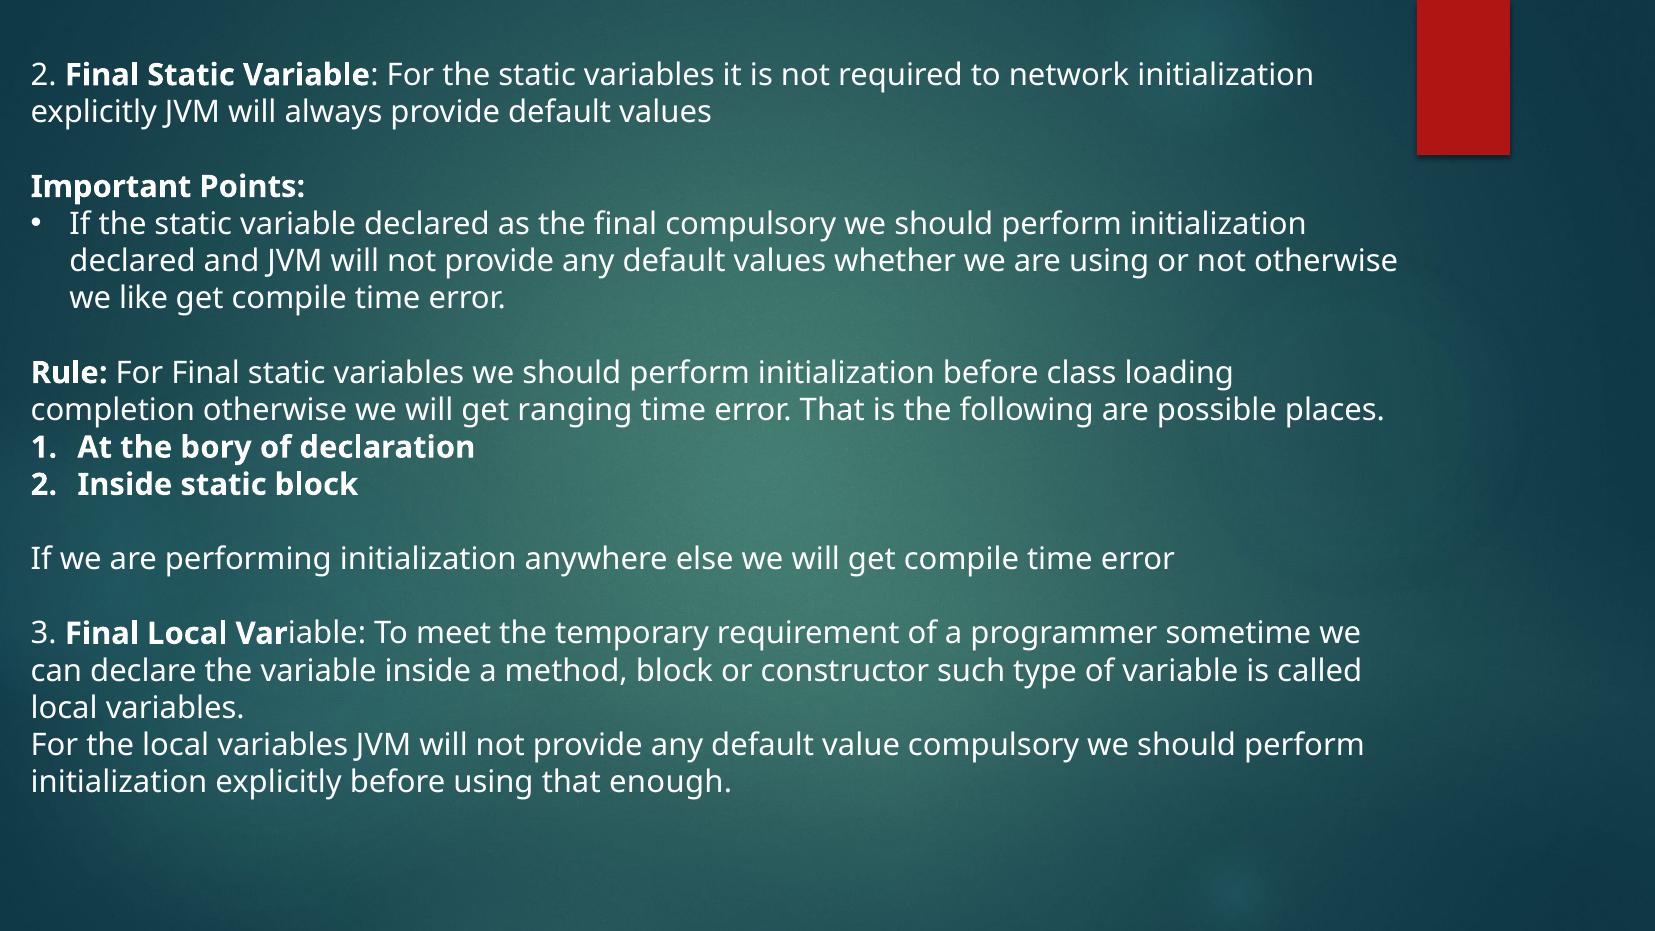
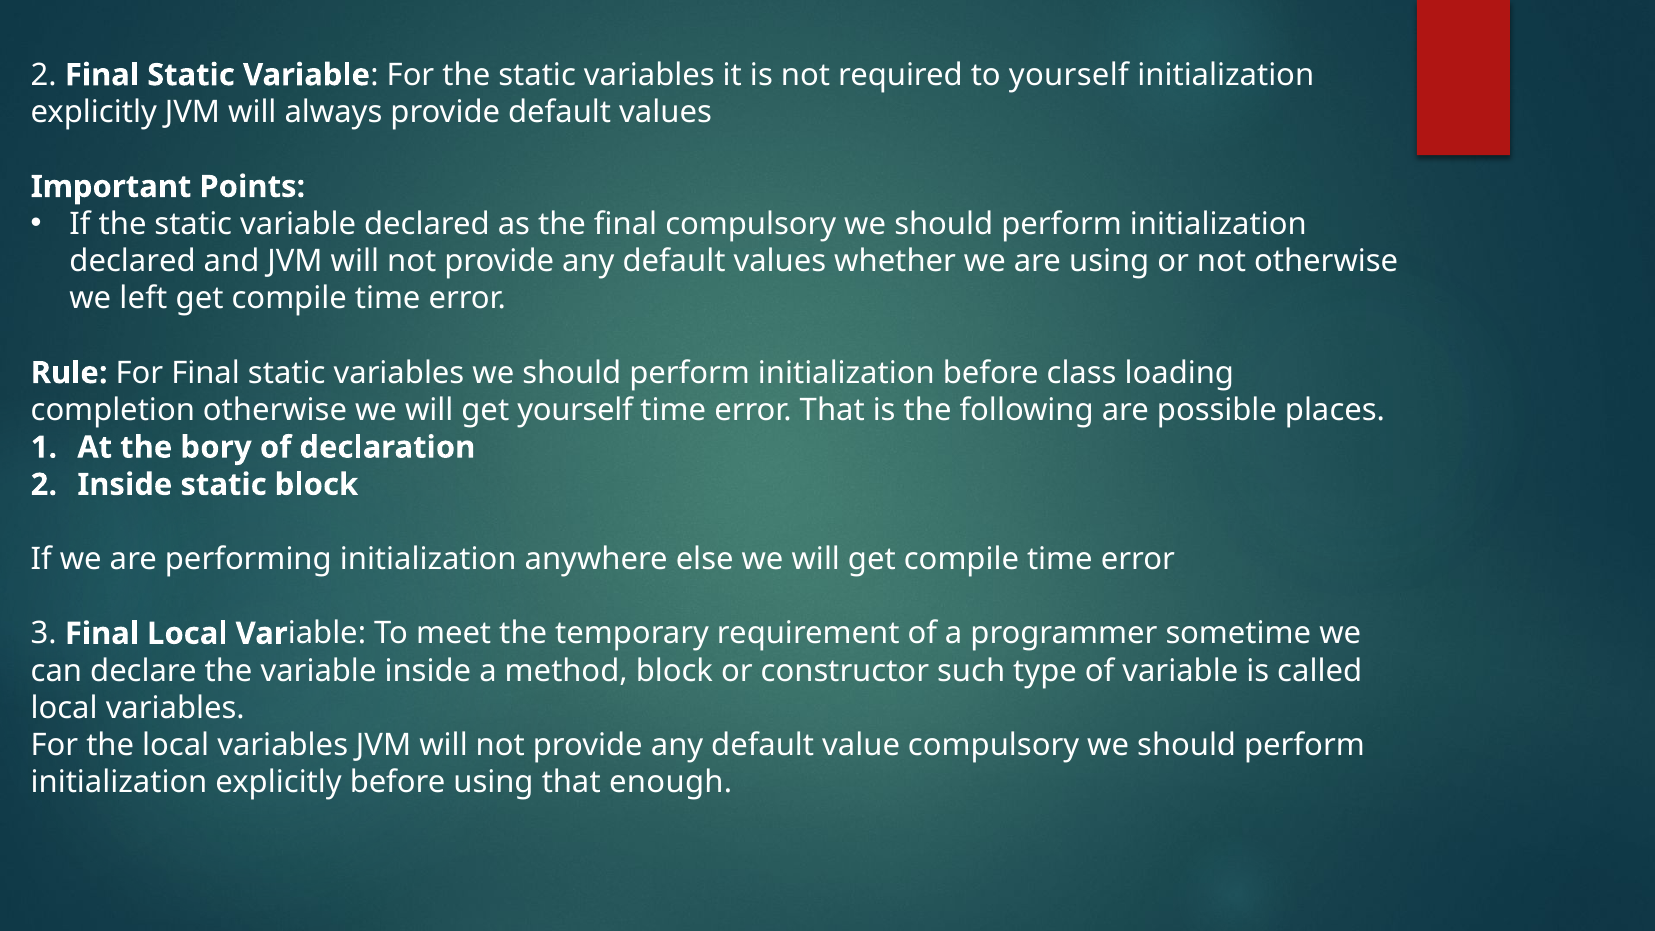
to network: network -> yourself
like: like -> left
get ranging: ranging -> yourself
